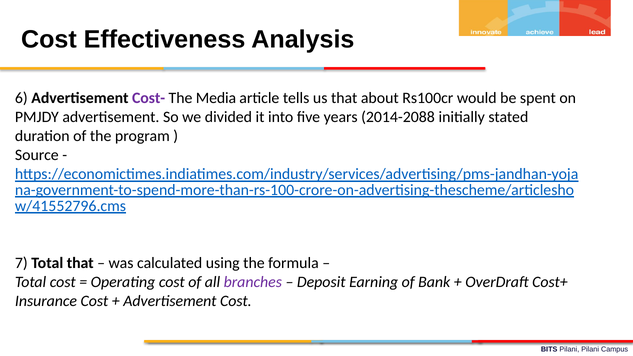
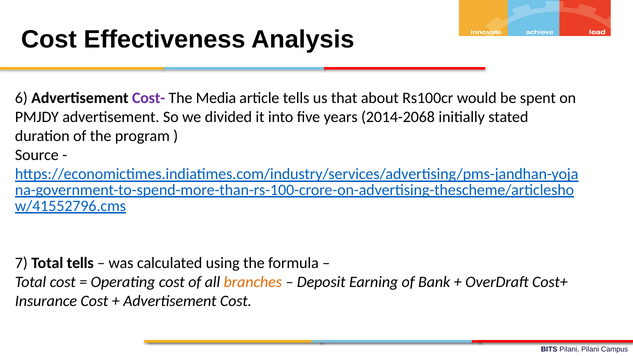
2014-2088: 2014-2088 -> 2014-2068
Total that: that -> tells
branches colour: purple -> orange
